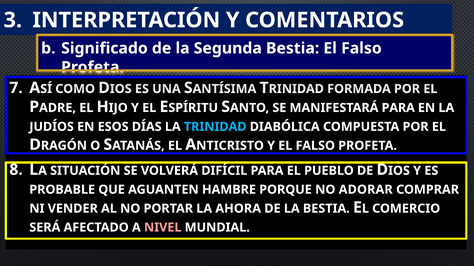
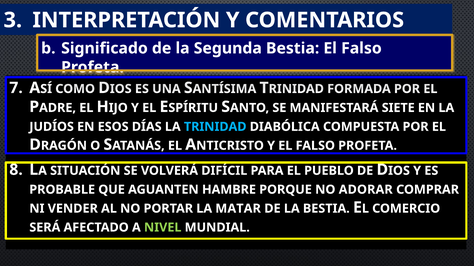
MANIFESTARÁ PARA: PARA -> SIETE
AHORA: AHORA -> MATAR
NIVEL colour: pink -> light green
